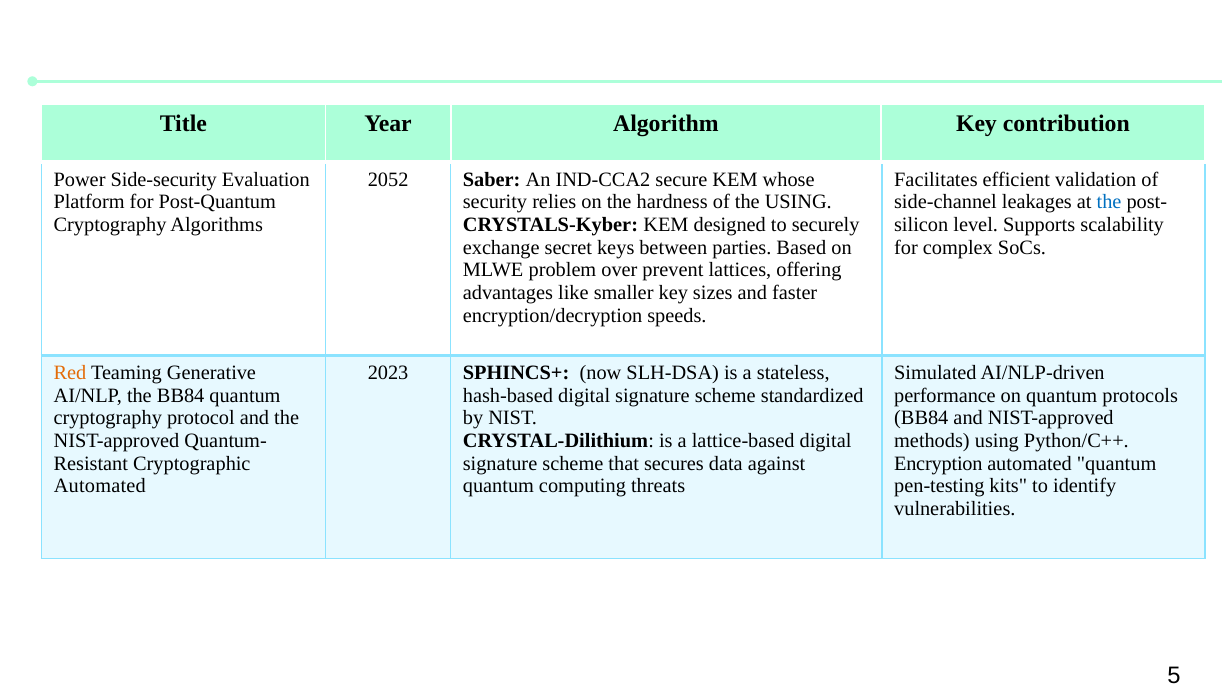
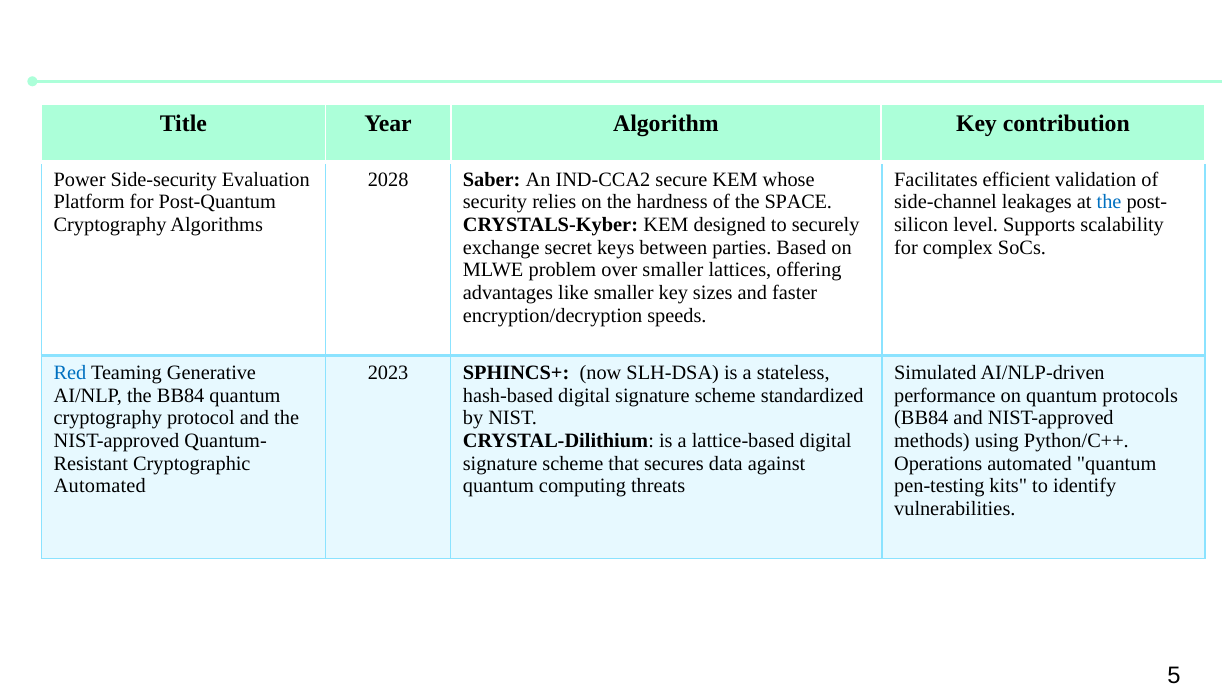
2052: 2052 -> 2028
the USING: USING -> SPACE
over prevent: prevent -> smaller
Red colour: orange -> blue
Encryption: Encryption -> Operations
